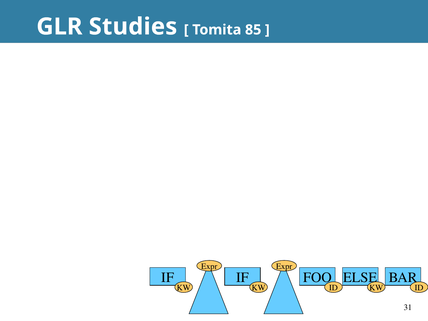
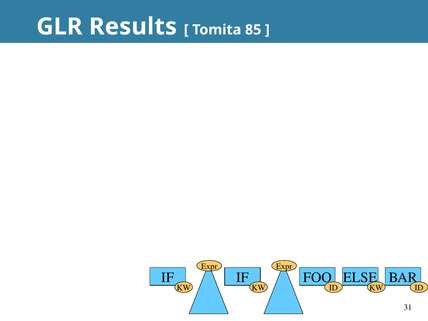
Studies: Studies -> Results
